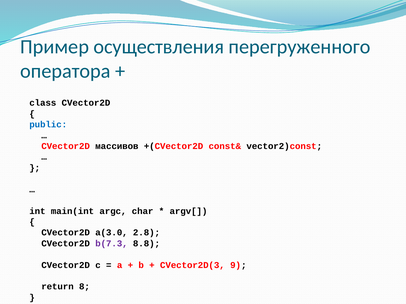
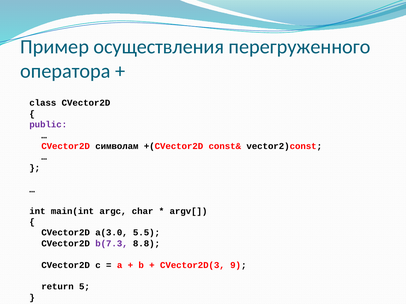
public colour: blue -> purple
массивов: массивов -> символам
2.8: 2.8 -> 5.5
8: 8 -> 5
